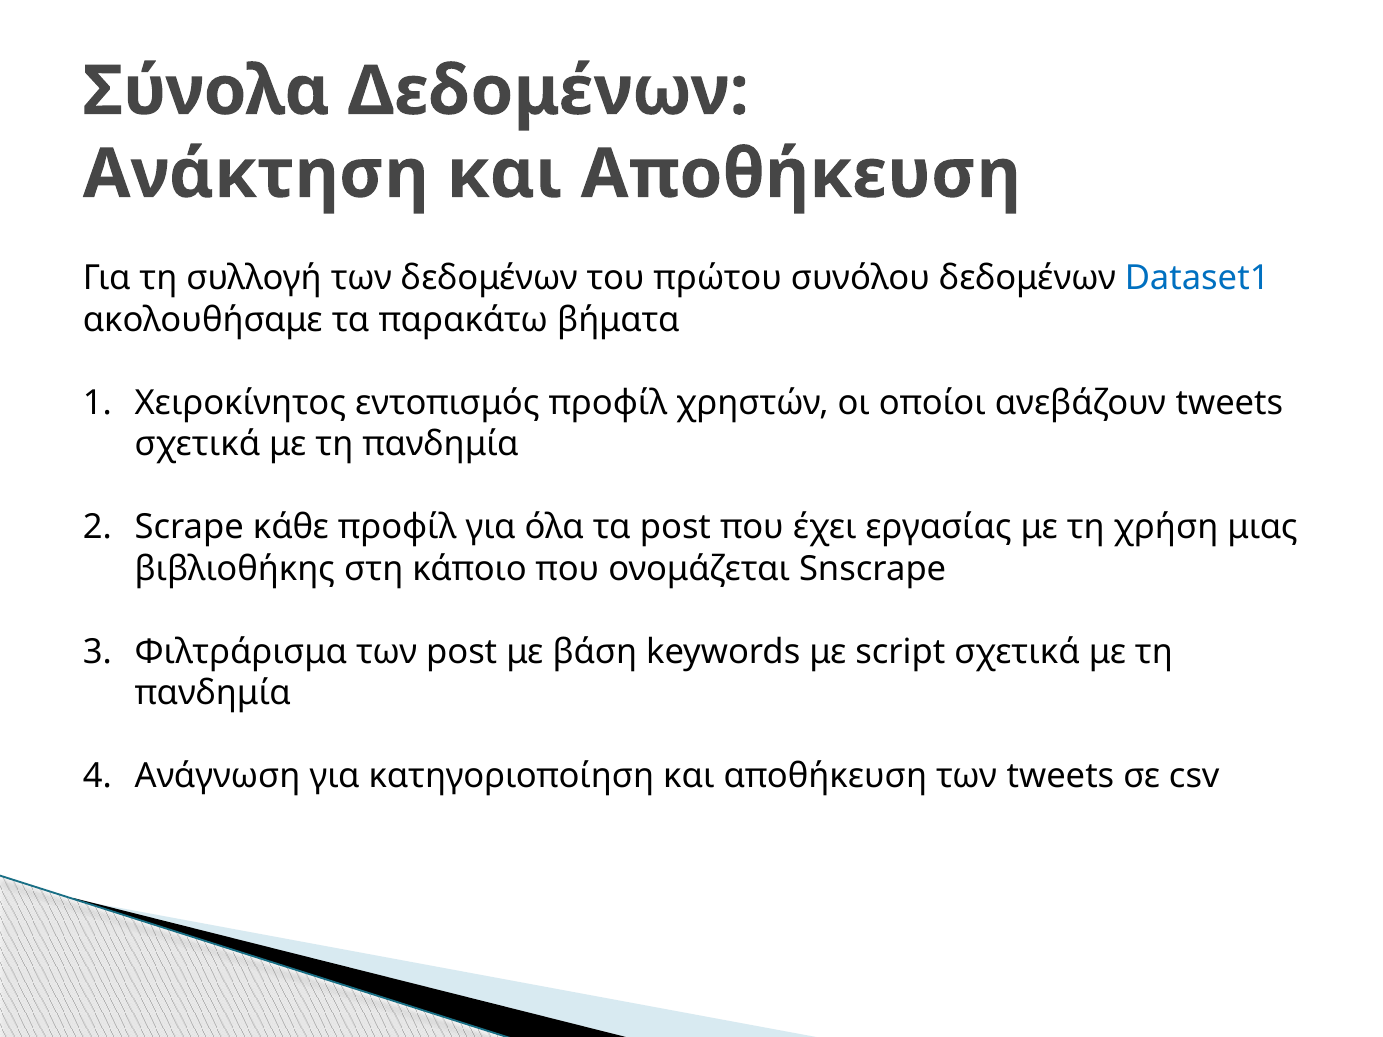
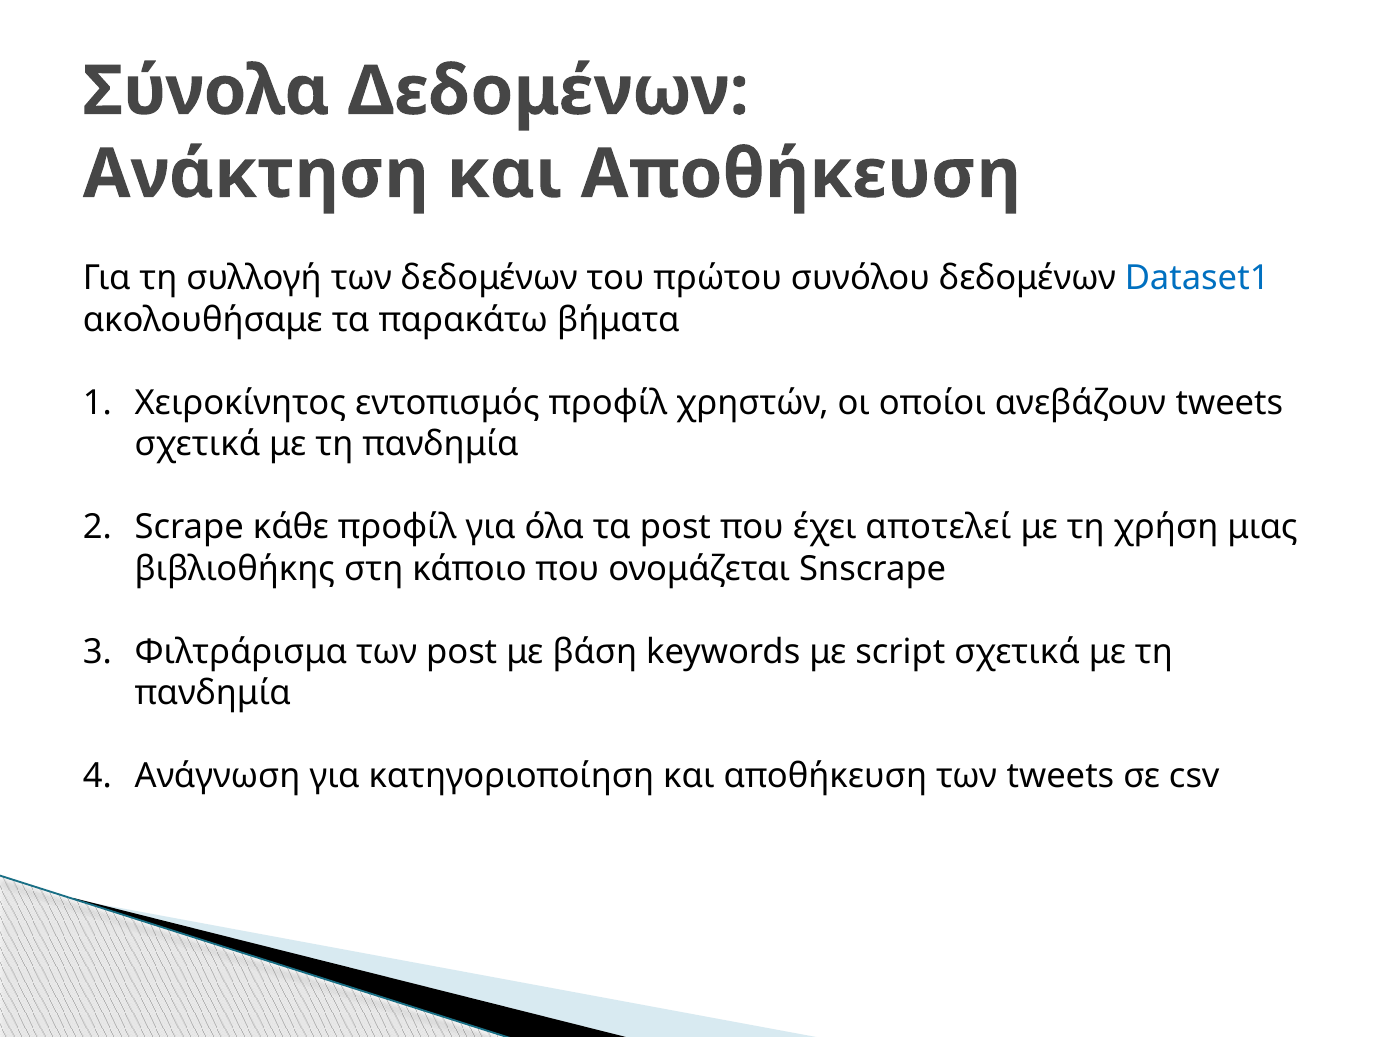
εργασίας: εργασίας -> αποτελεί
